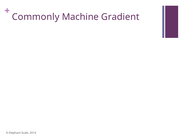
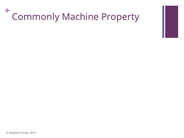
Gradient: Gradient -> Property
